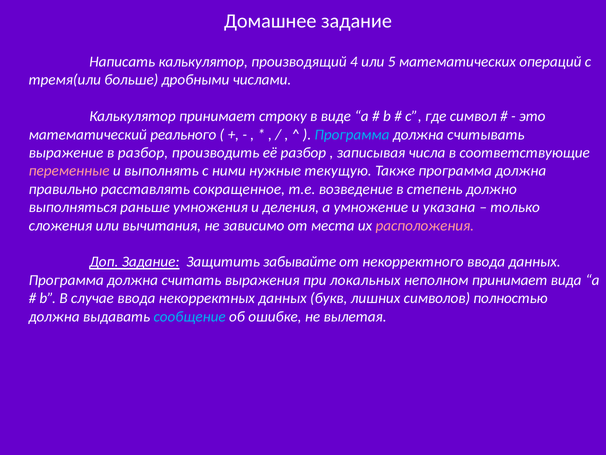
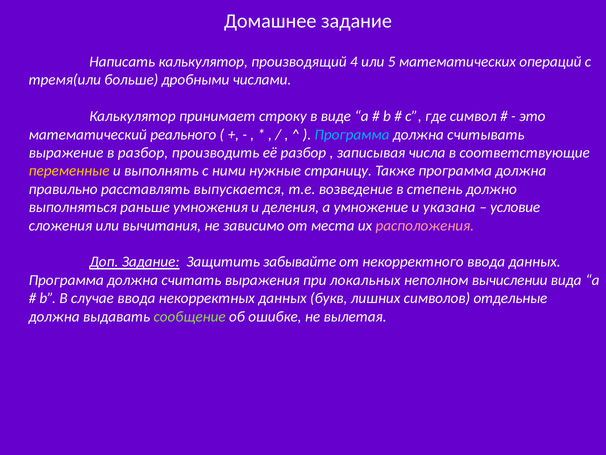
переменные colour: pink -> yellow
текущую: текущую -> страницу
сокращенное: сокращенное -> выпускается
только: только -> условие
неполном принимает: принимает -> вычислении
полностью: полностью -> отдельные
сообщение colour: light blue -> light green
